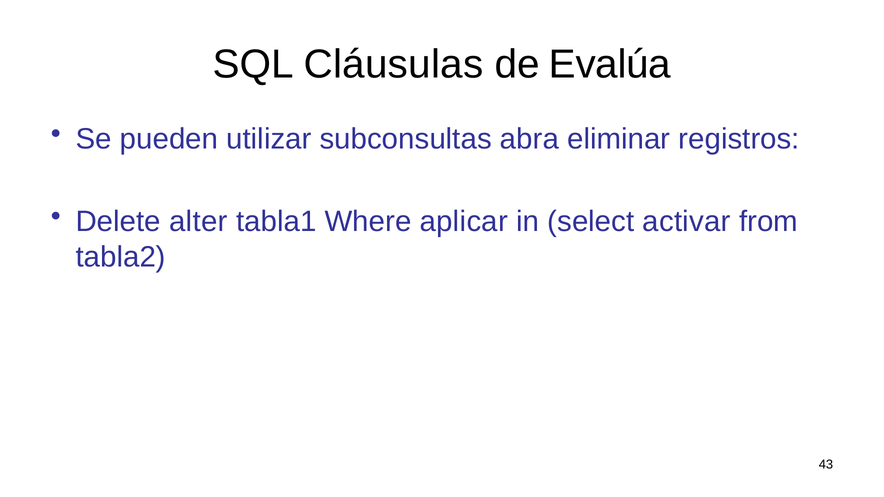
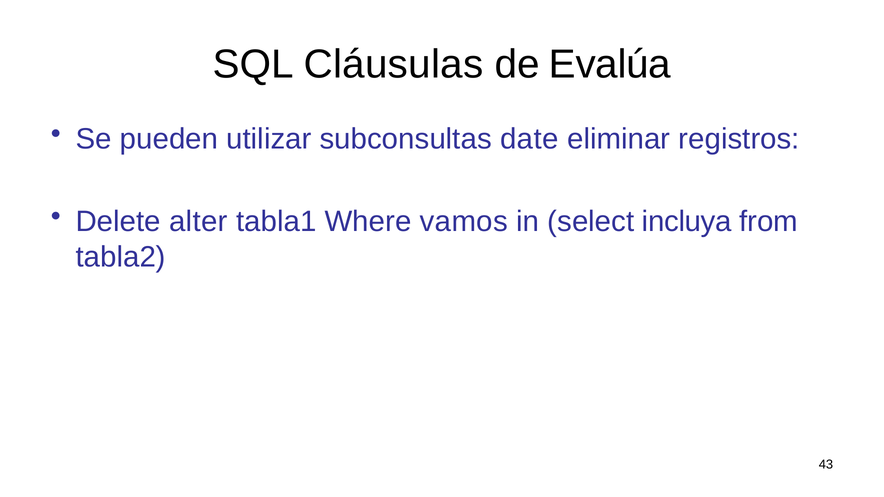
abra: abra -> date
aplicar: aplicar -> vamos
activar: activar -> incluya
